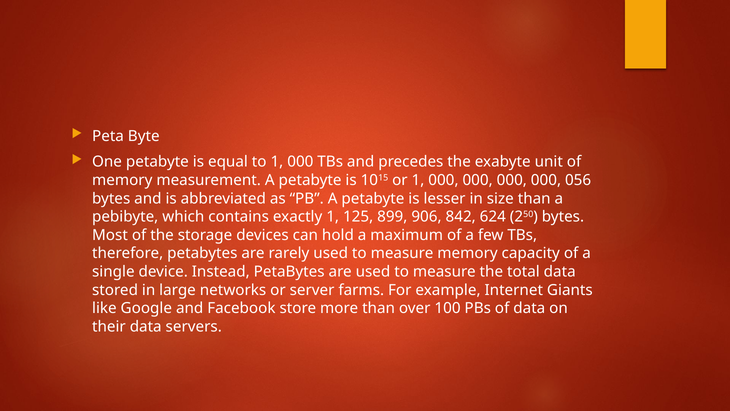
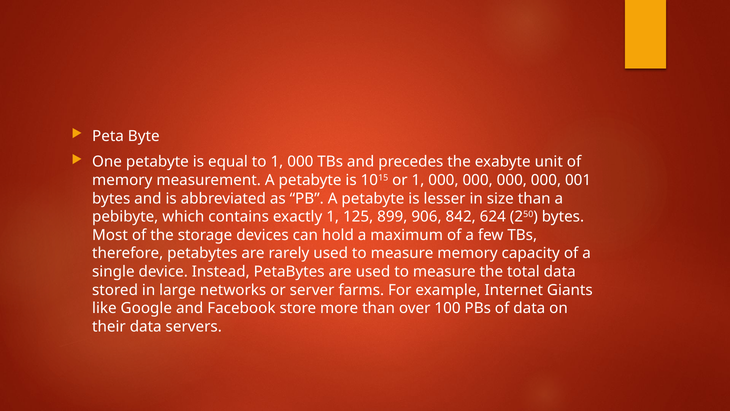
056: 056 -> 001
